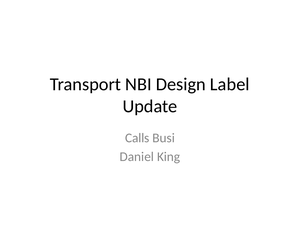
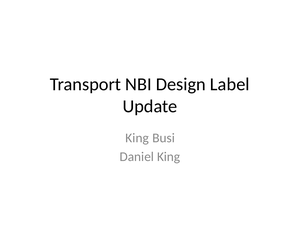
Calls at (137, 138): Calls -> King
